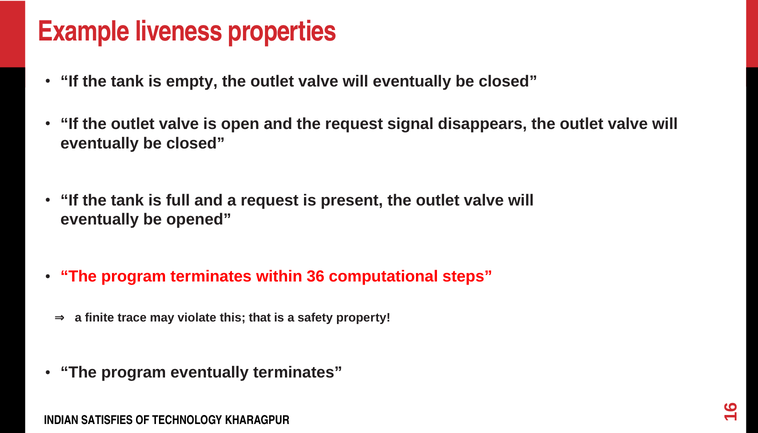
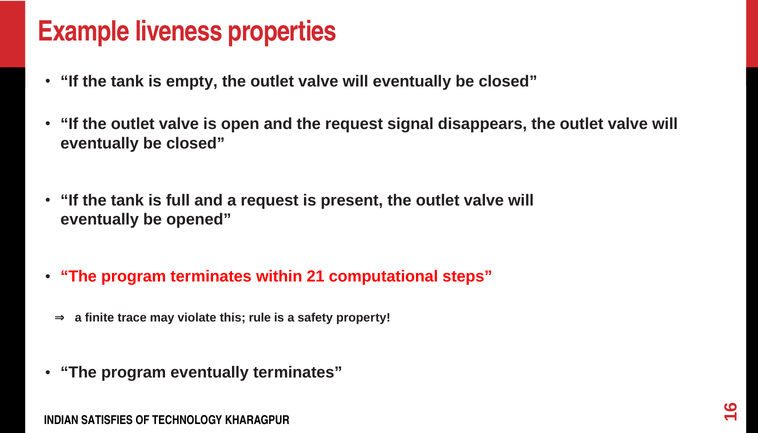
36: 36 -> 21
that: that -> rule
